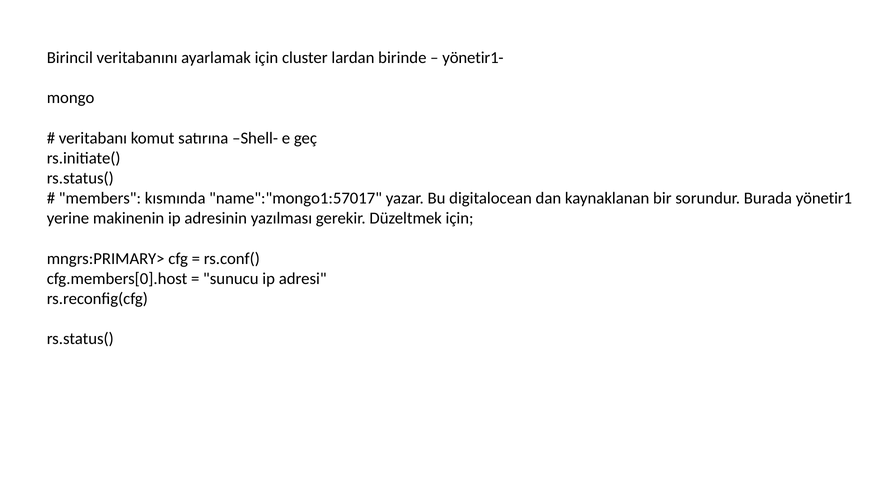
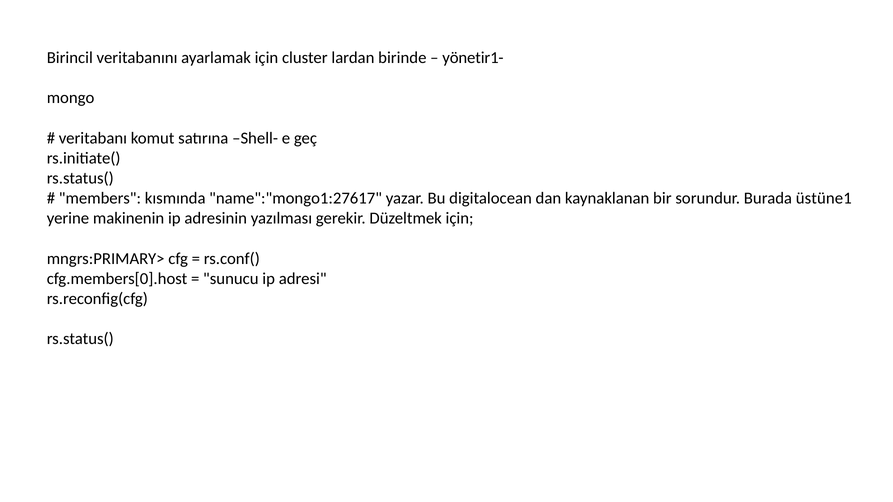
name":"mongo1:57017: name":"mongo1:57017 -> name":"mongo1:27617
yönetir1: yönetir1 -> üstüne1
